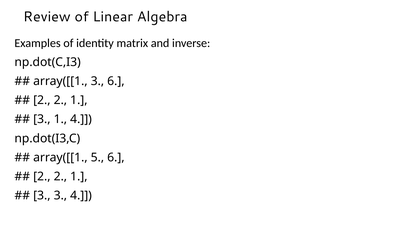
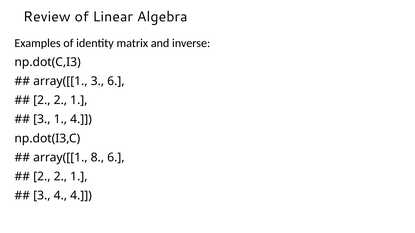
5: 5 -> 8
3 3: 3 -> 4
